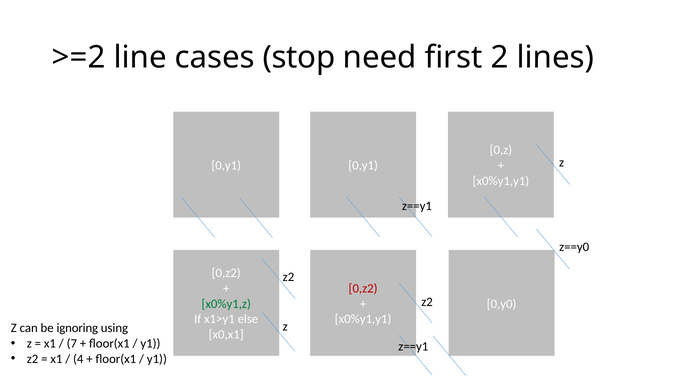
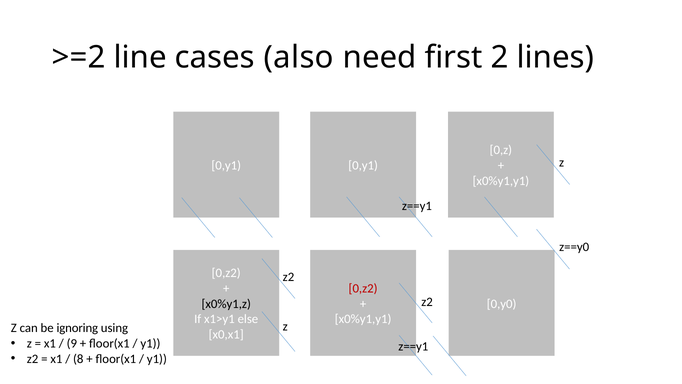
stop: stop -> also
x0%y1,z colour: green -> black
7: 7 -> 9
4: 4 -> 8
